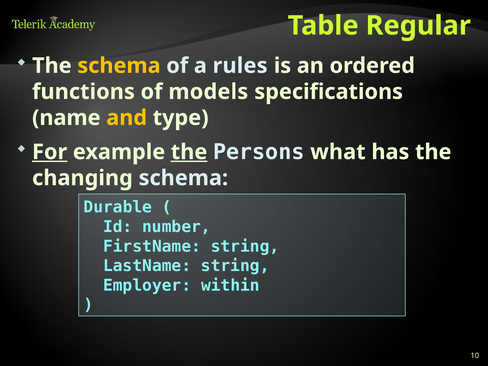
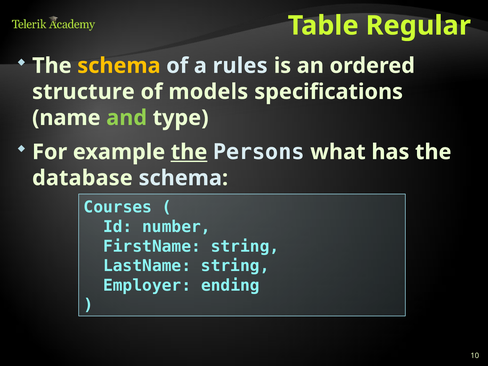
functions: functions -> structure
and colour: yellow -> light green
For underline: present -> none
changing: changing -> database
Durable: Durable -> Courses
within: within -> ending
